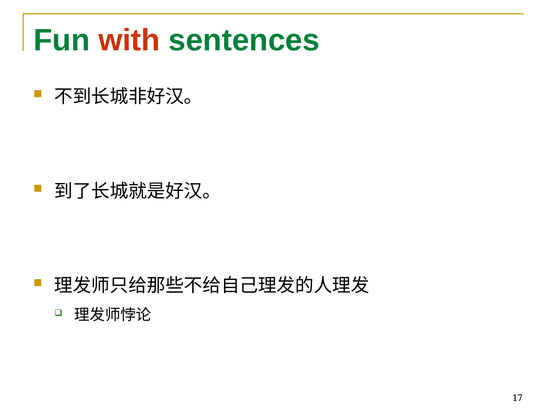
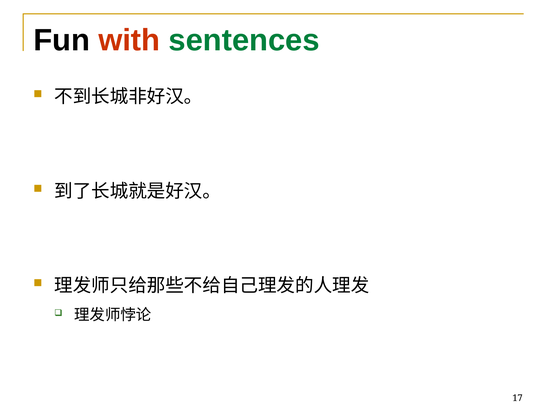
Fun colour: green -> black
